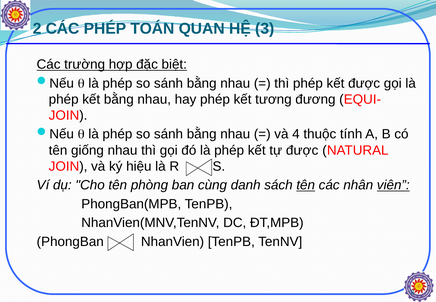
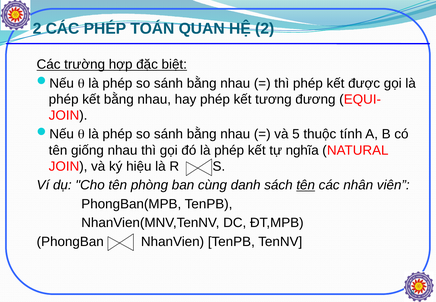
HỆ 3: 3 -> 2
4: 4 -> 5
tự được: được -> nghĩa
viên underline: present -> none
